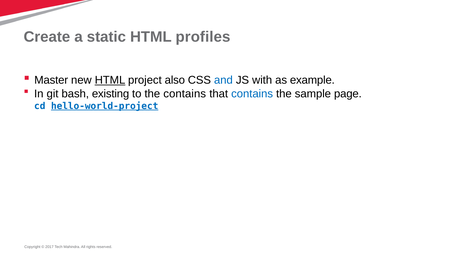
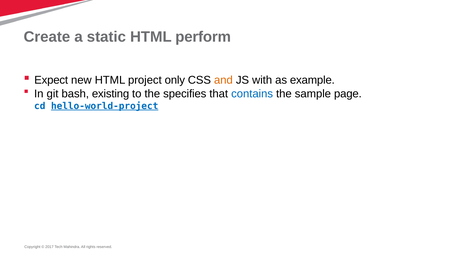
profiles: profiles -> perform
Master: Master -> Expect
HTML at (110, 80) underline: present -> none
also: also -> only
and colour: blue -> orange
the contains: contains -> specifies
